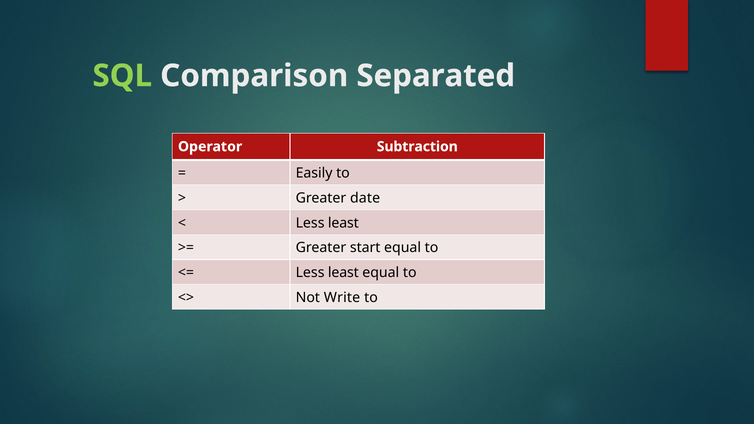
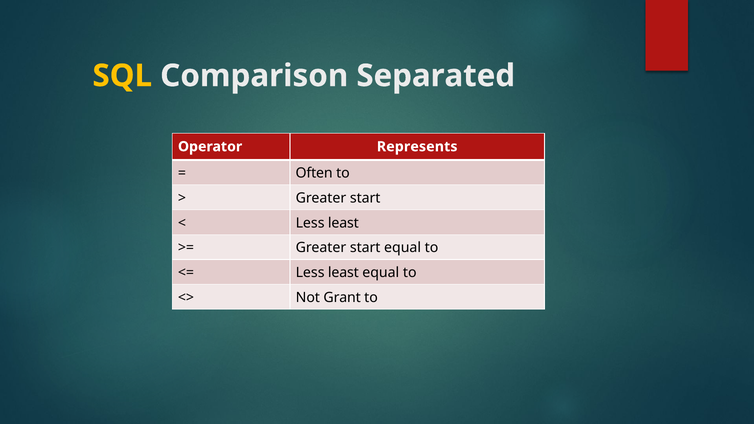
SQL colour: light green -> yellow
Subtraction: Subtraction -> Represents
Easily: Easily -> Often
date at (365, 198): date -> start
Write: Write -> Grant
